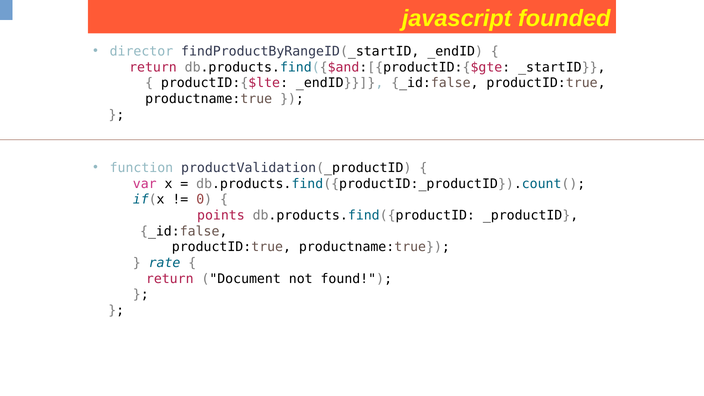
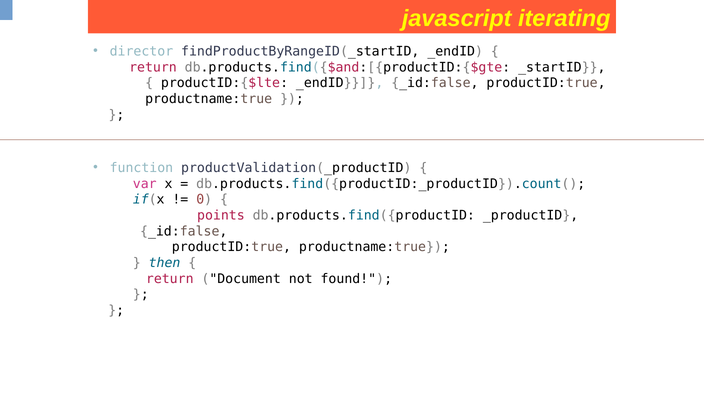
founded: founded -> iterating
rate: rate -> then
